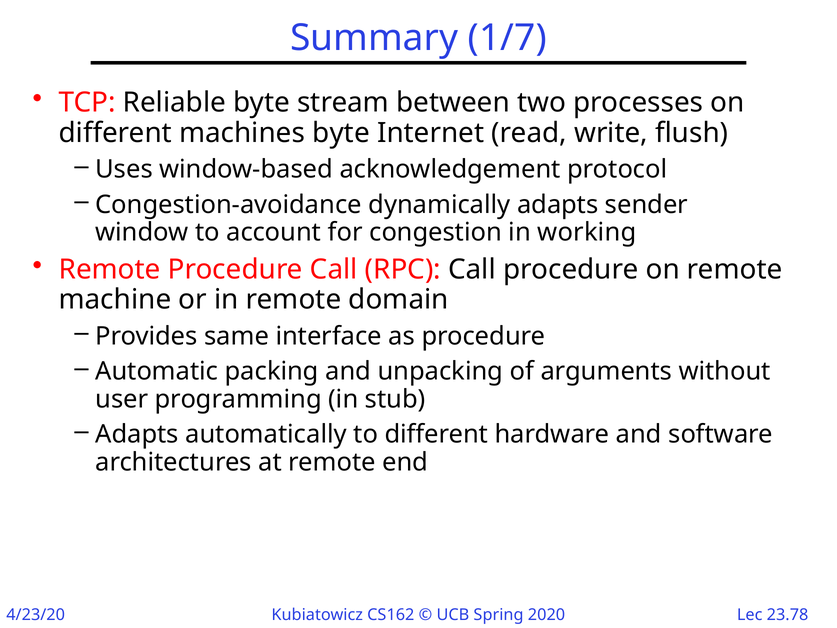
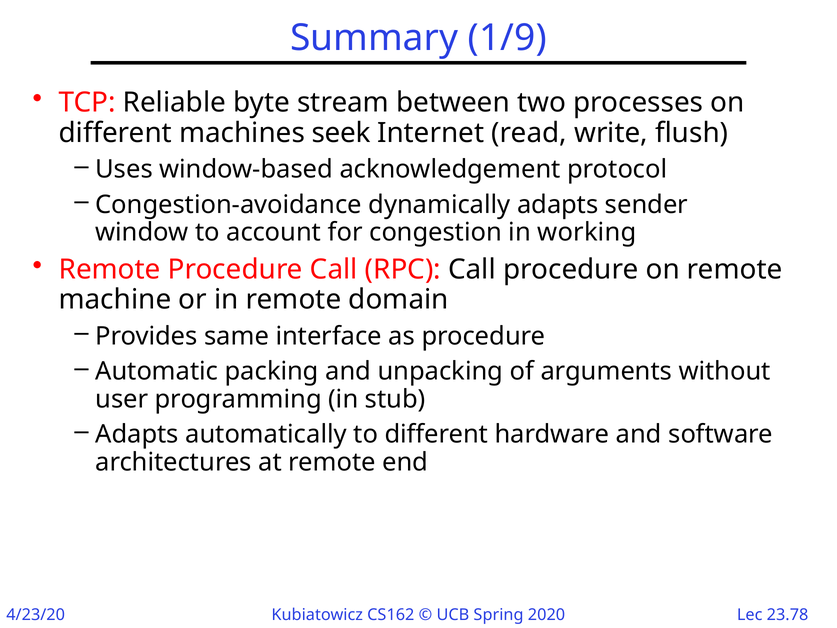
1/7: 1/7 -> 1/9
machines byte: byte -> seek
